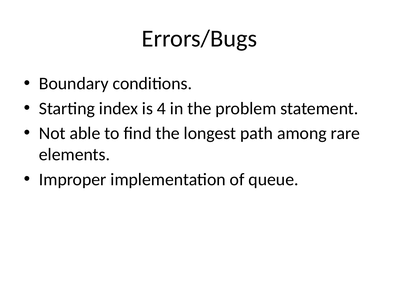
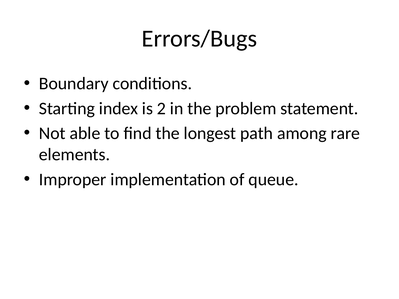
4: 4 -> 2
